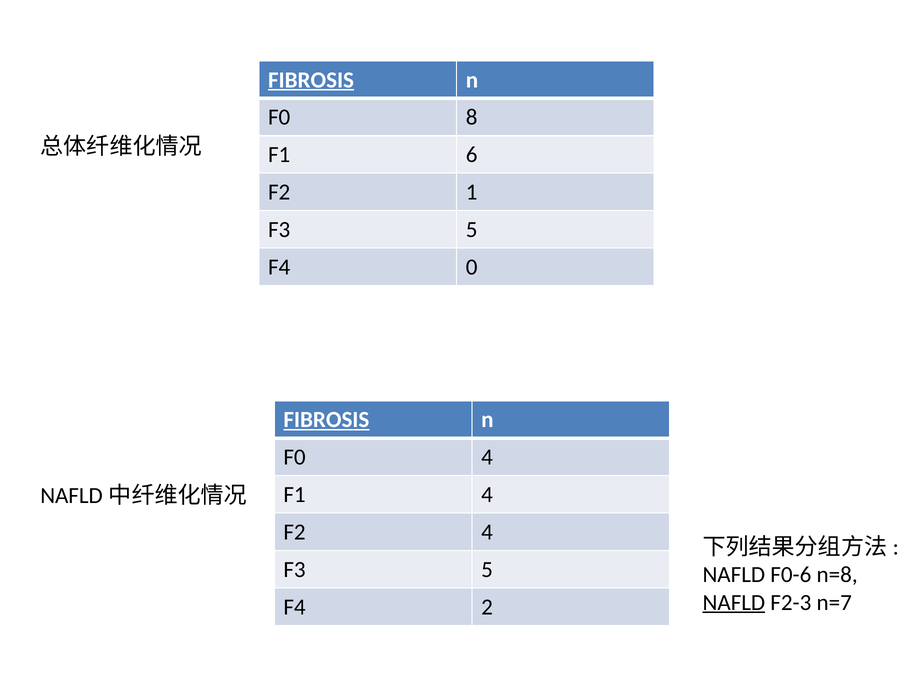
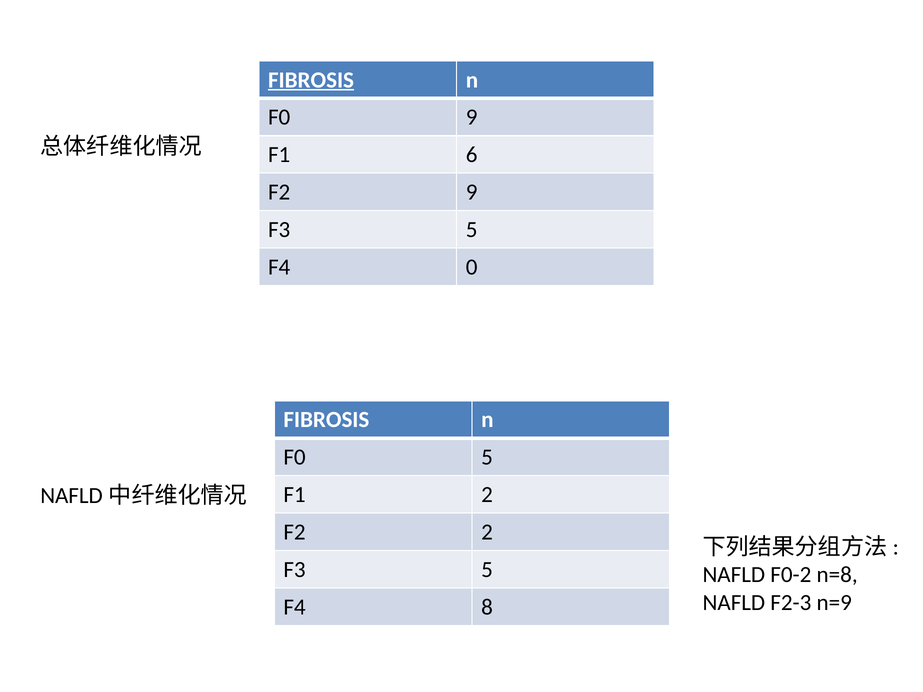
F0 8: 8 -> 9
F2 1: 1 -> 9
FIBROSIS at (326, 420) underline: present -> none
F0 4: 4 -> 5
F1 4: 4 -> 2
F2 4: 4 -> 2
F0-6: F0-6 -> F0-2
NAFLD at (734, 603) underline: present -> none
n=7: n=7 -> n=9
2: 2 -> 8
